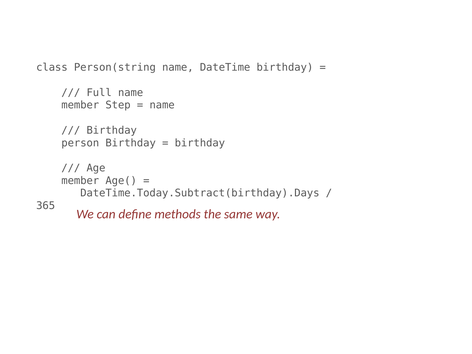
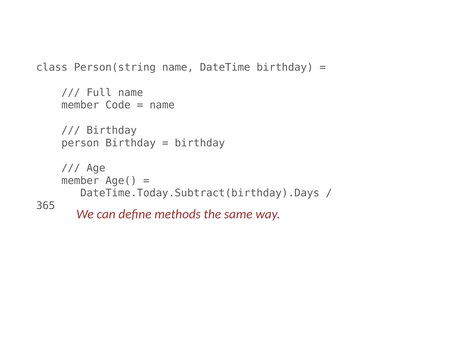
Step: Step -> Code
